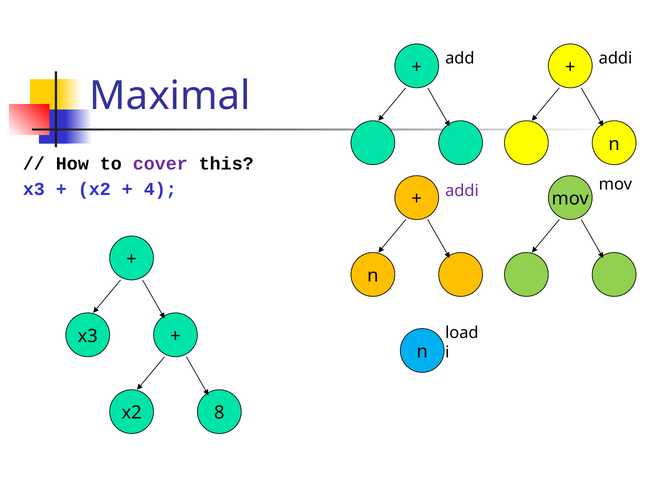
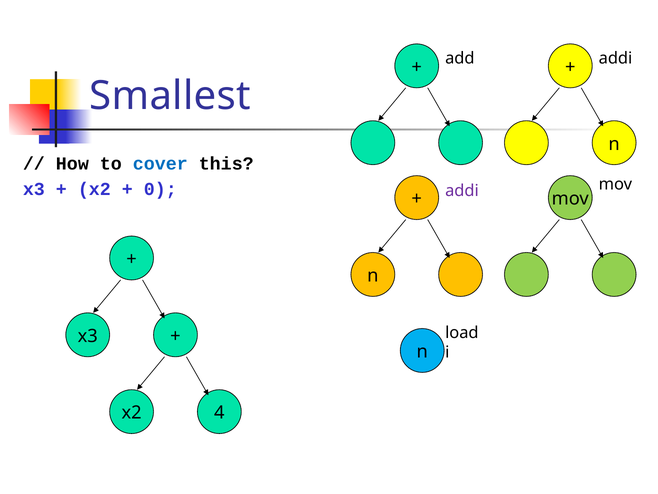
Maximal: Maximal -> Smallest
cover colour: purple -> blue
4: 4 -> 0
8: 8 -> 4
